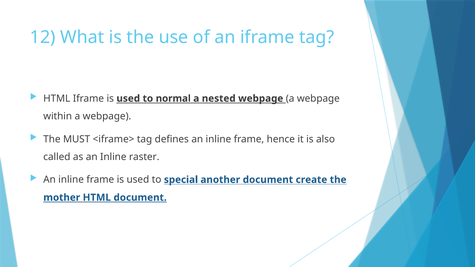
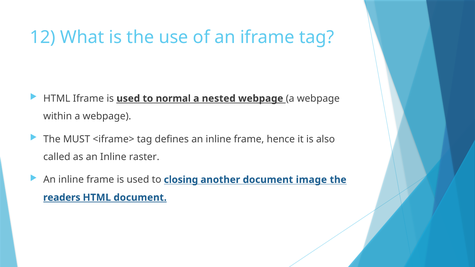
special: special -> closing
create: create -> image
mother: mother -> readers
